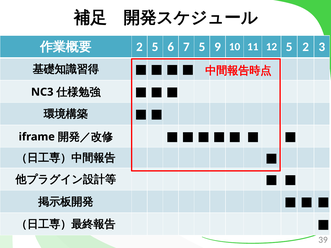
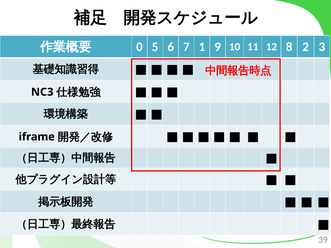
2 at (139, 47): 2 -> 0
7 5: 5 -> 1
12 5: 5 -> 8
